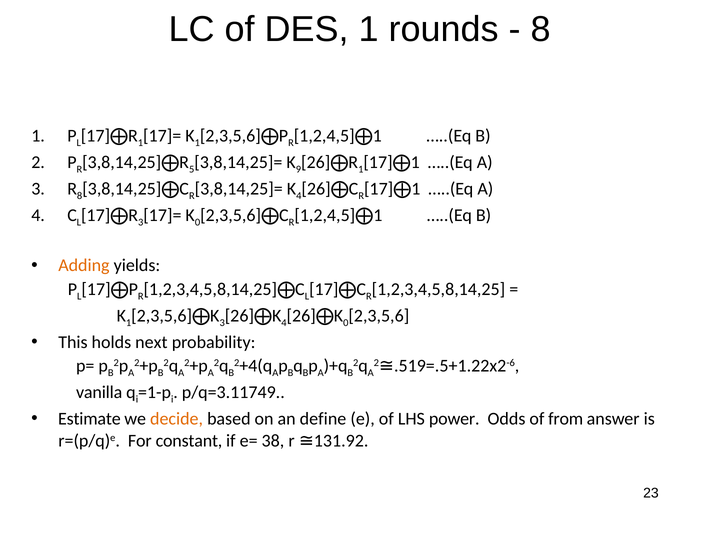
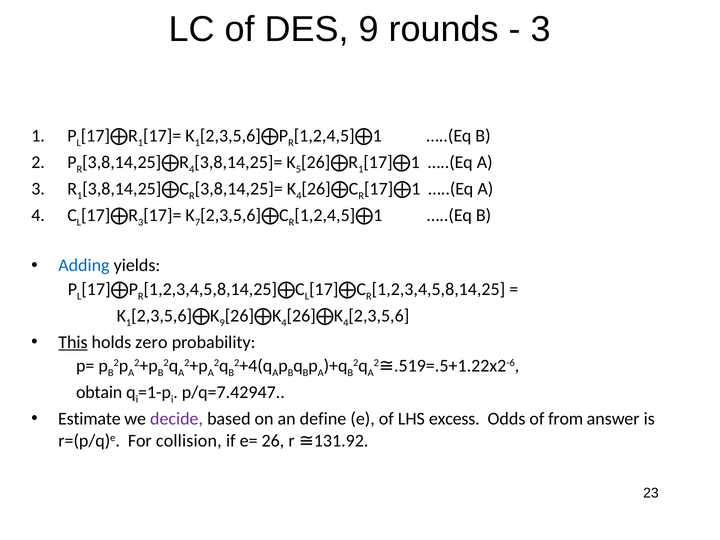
DES 1: 1 -> 9
8 at (541, 30): 8 -> 3
5 at (192, 169): 5 -> 4
9: 9 -> 5
R 8: 8 -> 1
0 at (198, 222): 0 -> 7
Adding colour: orange -> blue
3 at (222, 323): 3 -> 9
0 at (346, 323): 0 -> 4
This underline: none -> present
next: next -> zero
vanilla: vanilla -> obtain
p/q=3.11749: p/q=3.11749 -> p/q=7.42947
decide colour: orange -> purple
power: power -> excess
constant: constant -> collision
e= 38: 38 -> 26
